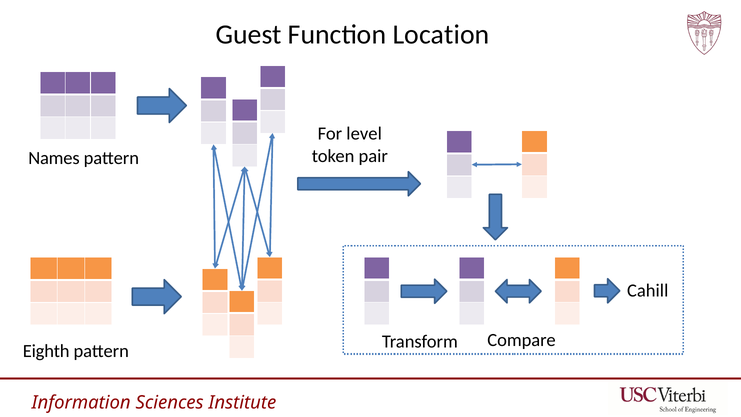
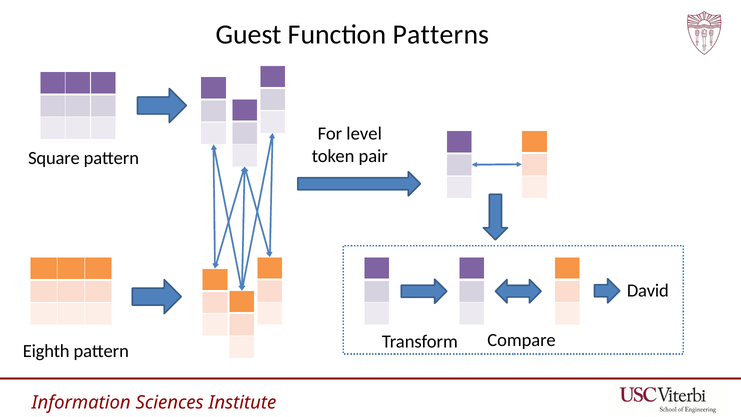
Location: Location -> Patterns
Names: Names -> Square
Cahill: Cahill -> David
